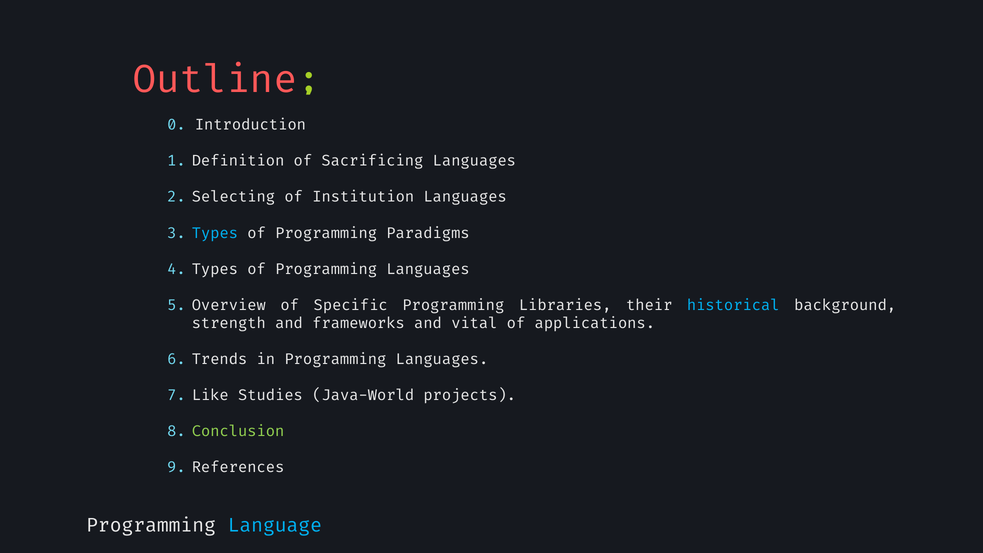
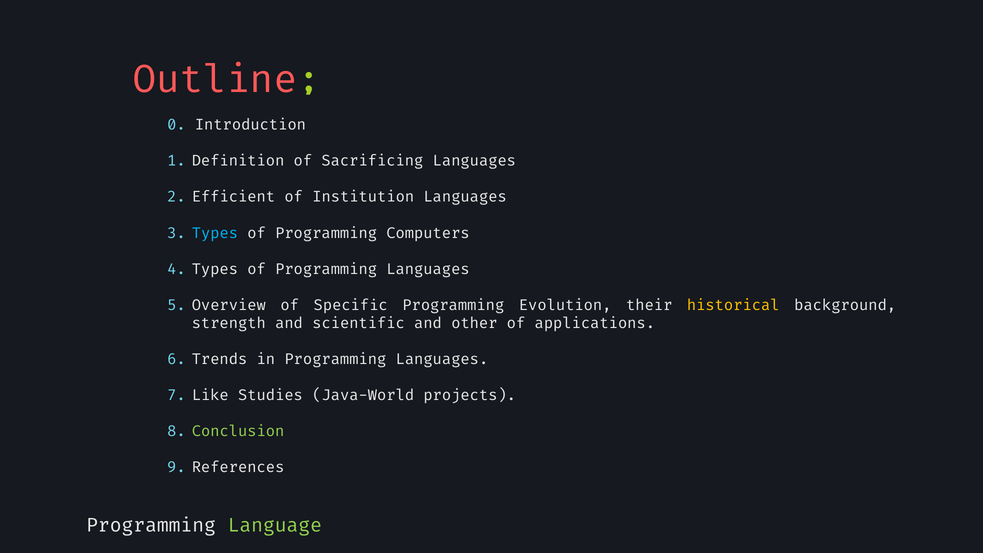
Selecting: Selecting -> Efficient
Paradigms: Paradigms -> Computers
Libraries: Libraries -> Evolution
historical colour: light blue -> yellow
frameworks: frameworks -> scientific
vital: vital -> other
Language colour: light blue -> light green
